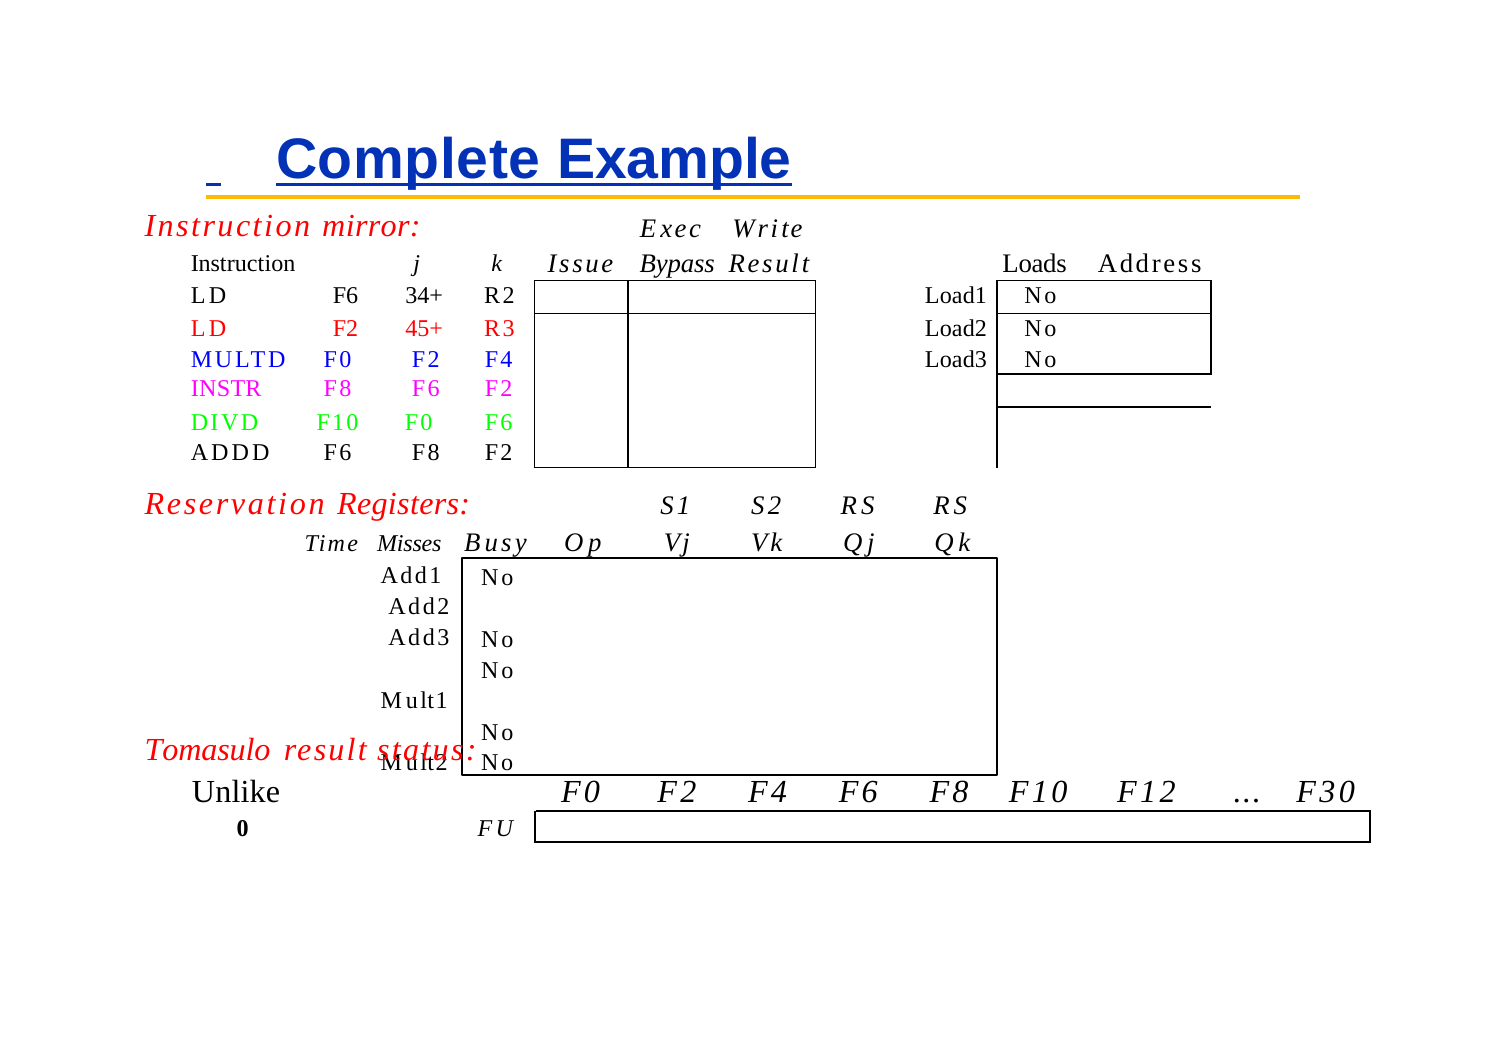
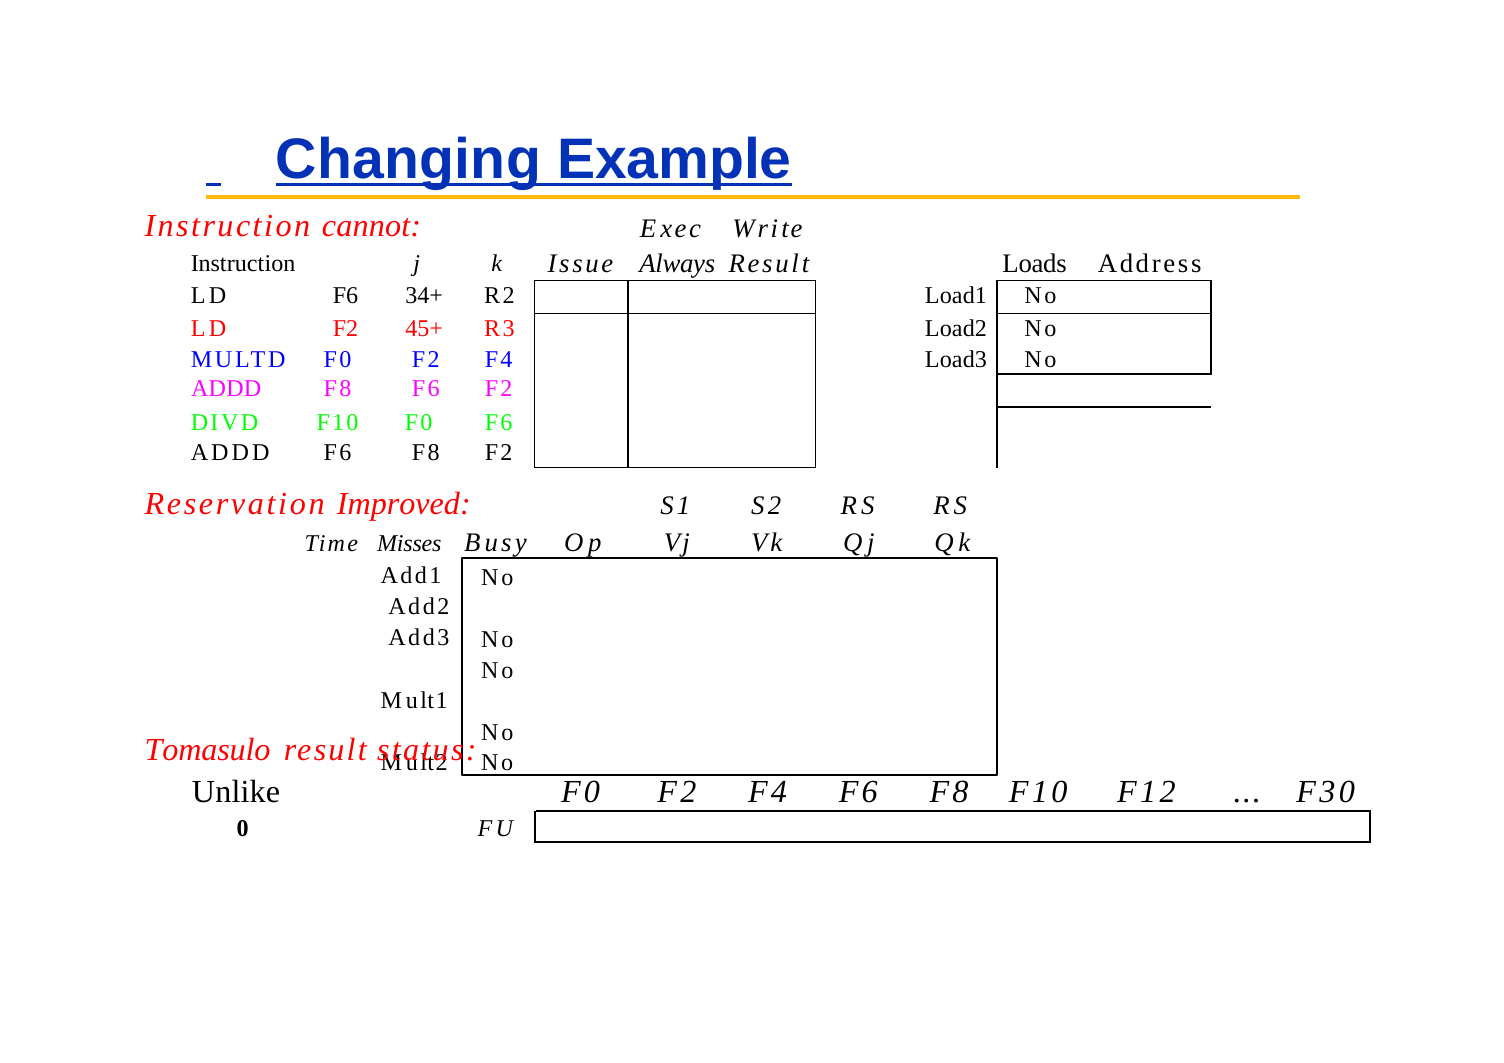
Complete: Complete -> Changing
mirror: mirror -> cannot
Bypass: Bypass -> Always
INSTR at (226, 389): INSTR -> ADDD
Registers: Registers -> Improved
